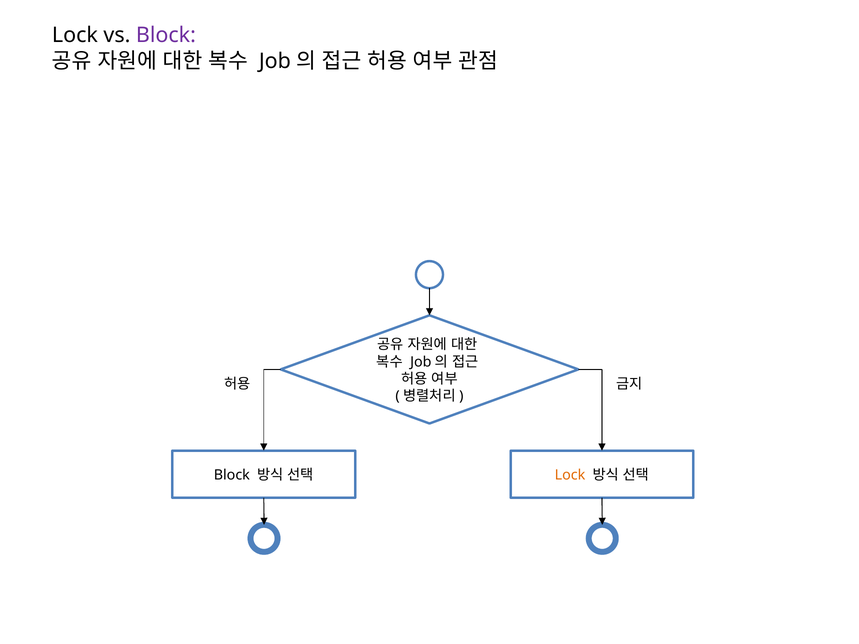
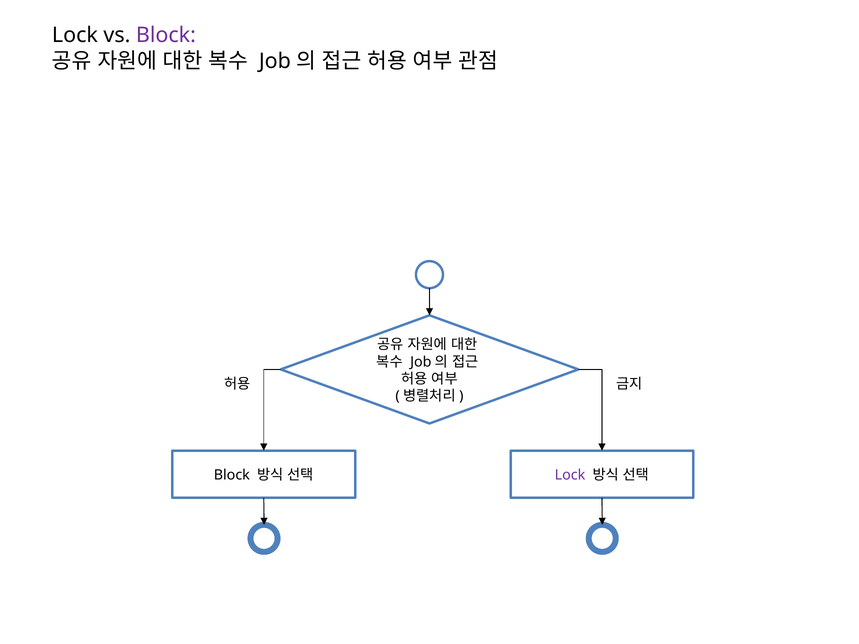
Lock at (570, 475) colour: orange -> purple
